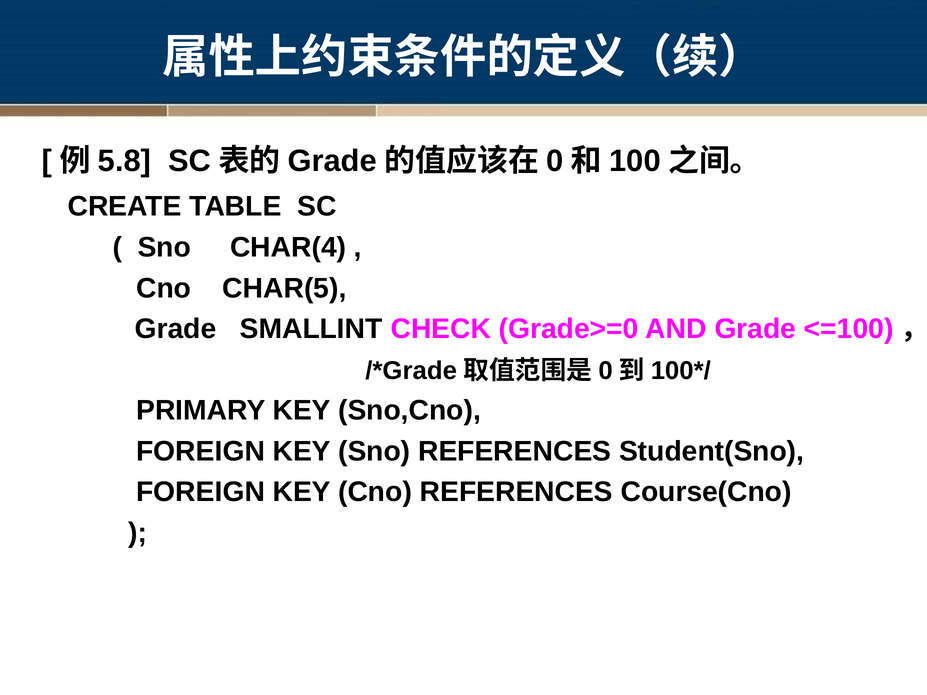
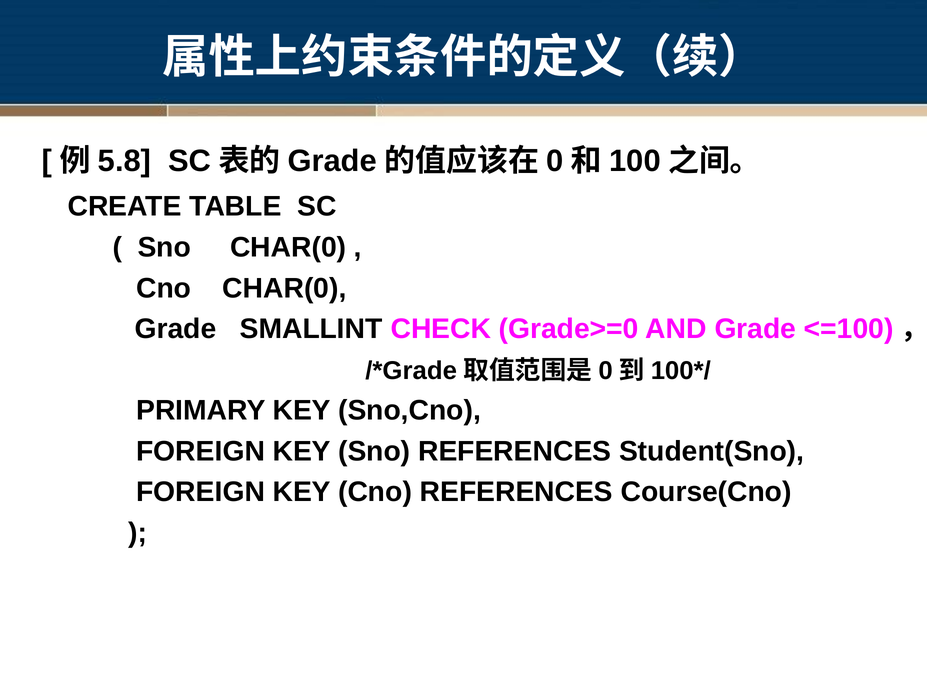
Sno CHAR(4: CHAR(4 -> CHAR(0
Cno CHAR(5: CHAR(5 -> CHAR(0
